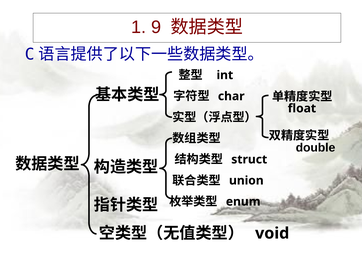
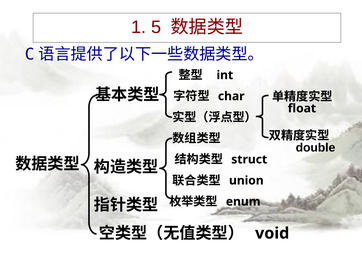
9: 9 -> 5
